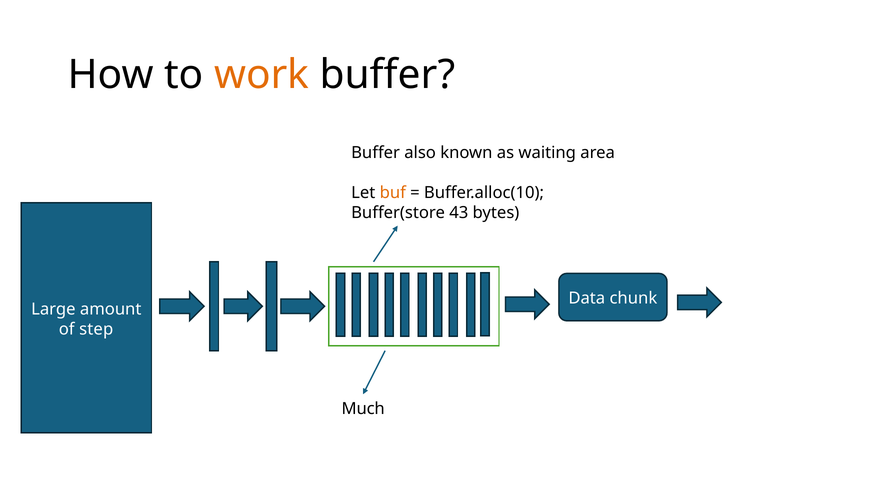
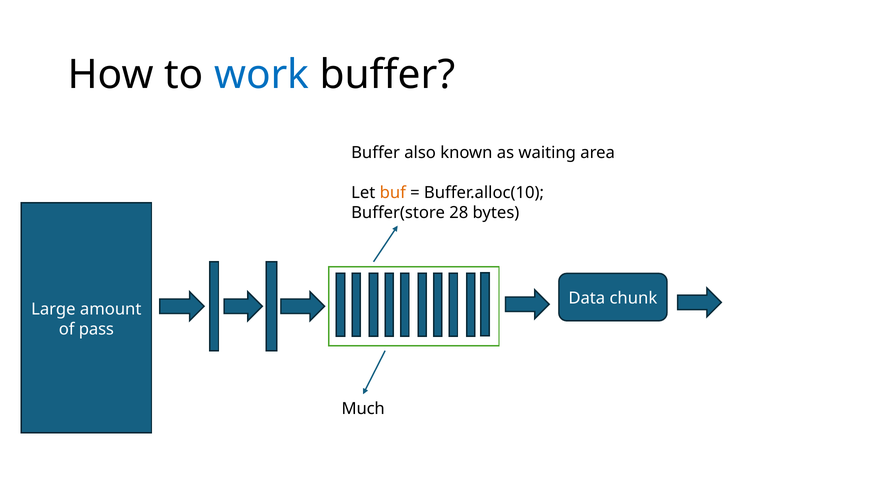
work colour: orange -> blue
43: 43 -> 28
step: step -> pass
